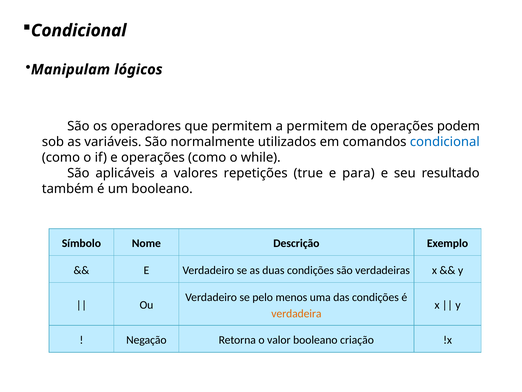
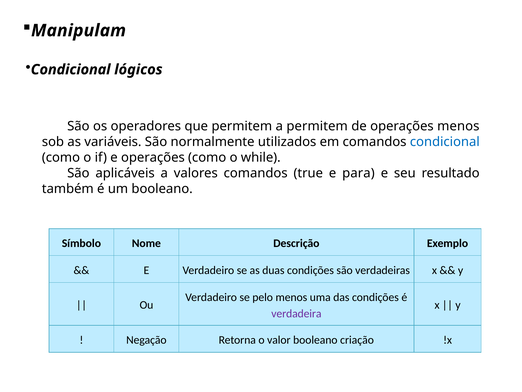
Condicional at (79, 31): Condicional -> Manipulam
Manipulam at (71, 69): Manipulam -> Condicional
operações podem: podem -> menos
valores repetições: repetições -> comandos
verdadeira colour: orange -> purple
